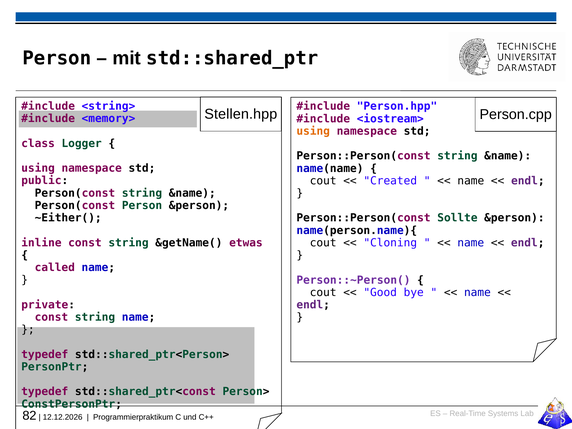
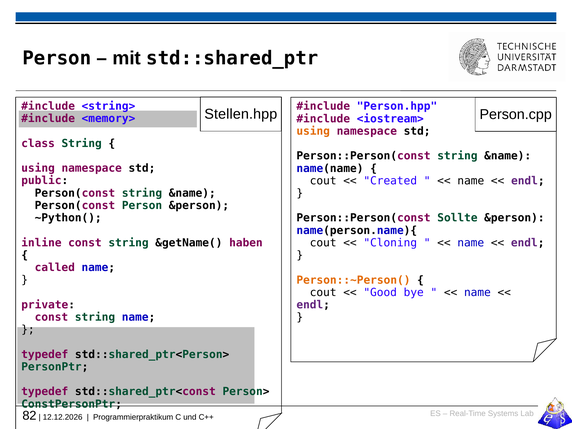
class Logger: Logger -> String
~Either(: ~Either( -> ~Python(
etwas: etwas -> haben
Person::~Person( colour: purple -> orange
